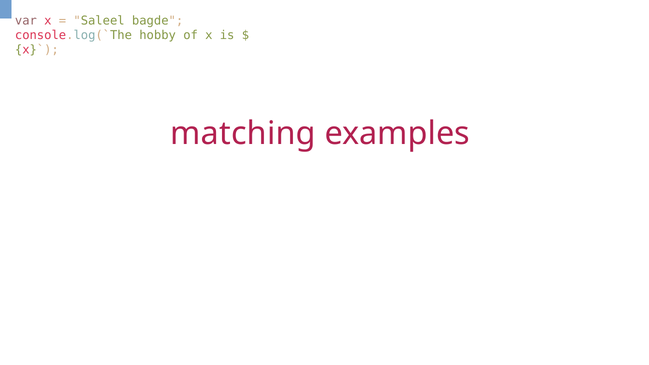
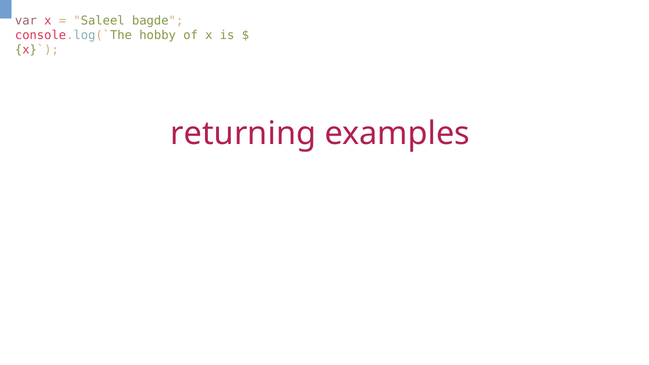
matching: matching -> returning
